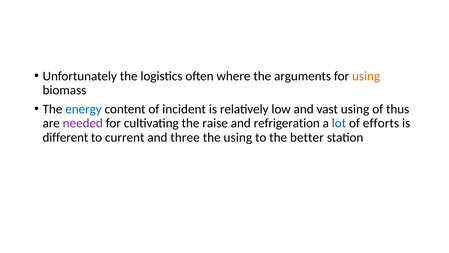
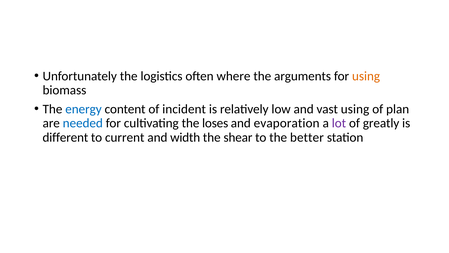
thus: thus -> plan
needed colour: purple -> blue
raise: raise -> loses
refrigeration: refrigeration -> evaporation
lot colour: blue -> purple
efforts: efforts -> greatly
three: three -> width
the using: using -> shear
